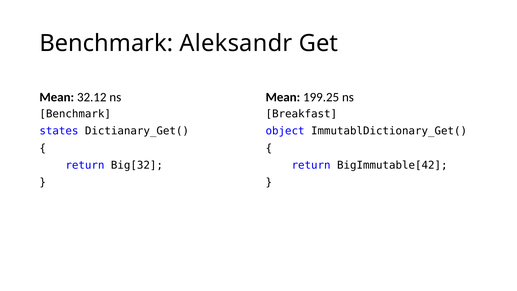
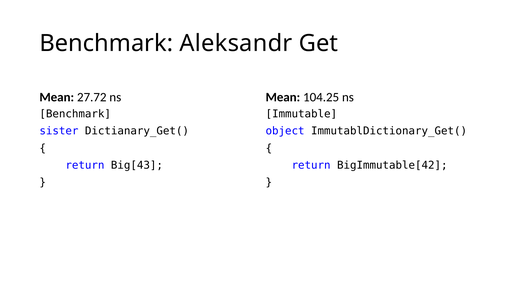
32.12: 32.12 -> 27.72
199.25: 199.25 -> 104.25
Breakfast: Breakfast -> Immutable
states: states -> sister
Big[32: Big[32 -> Big[43
